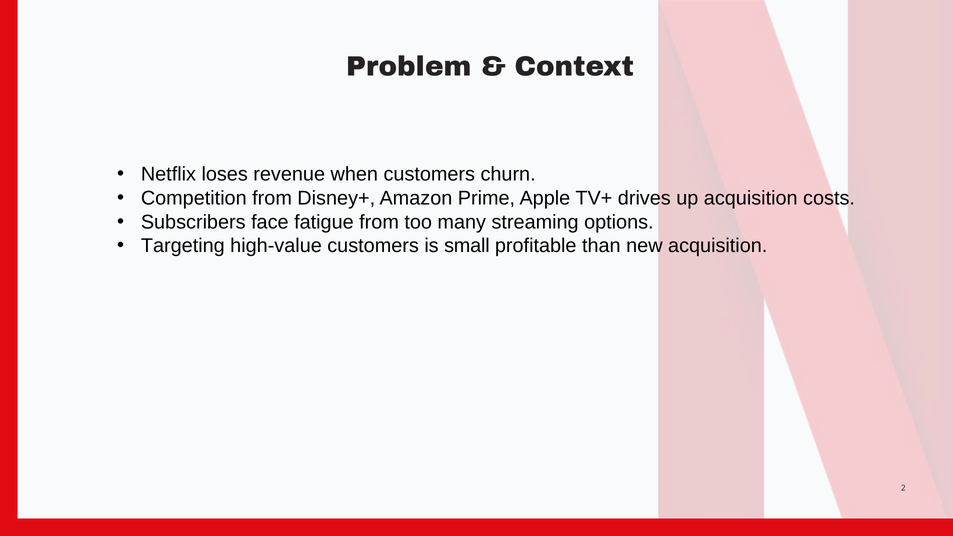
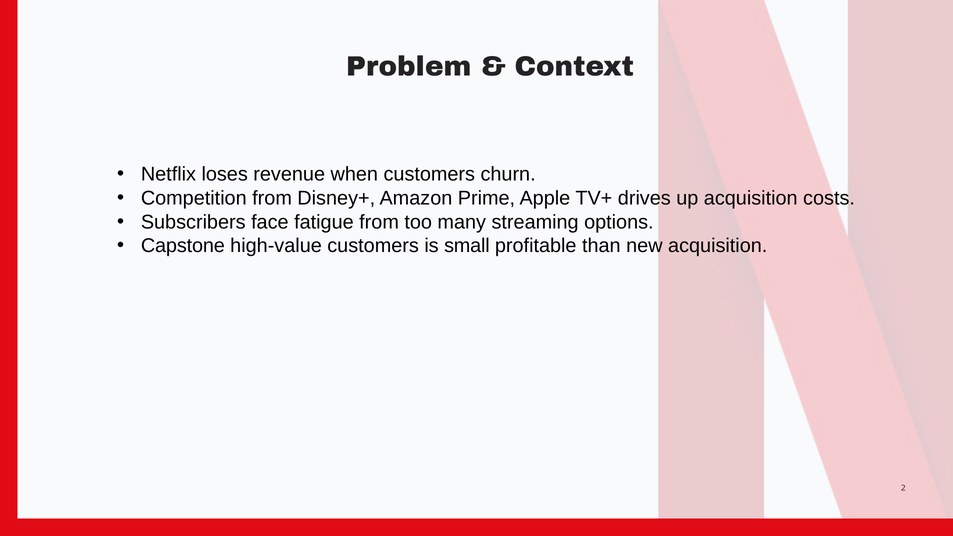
Targeting: Targeting -> Capstone
